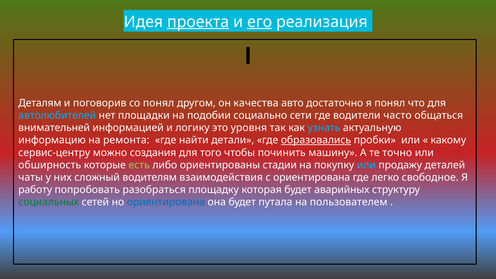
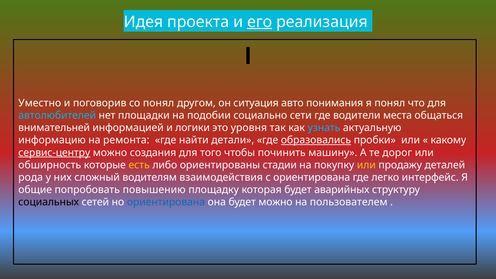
проекта underline: present -> none
Деталям: Деталям -> Уместно
качества: качества -> ситуация
достаточно: достаточно -> понимания
часто: часто -> места
логику: логику -> логики
сервис-центру underline: none -> present
точно: точно -> дорог
есть colour: light green -> yellow
или at (366, 165) colour: light blue -> yellow
чаты: чаты -> рода
свободное: свободное -> интерфейс
работу: работу -> общие
разобраться: разобраться -> повышению
социальных colour: green -> black
будет путала: путала -> можно
